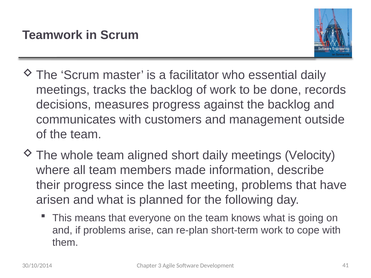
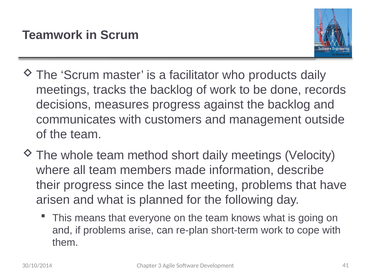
essential: essential -> products
aligned: aligned -> method
